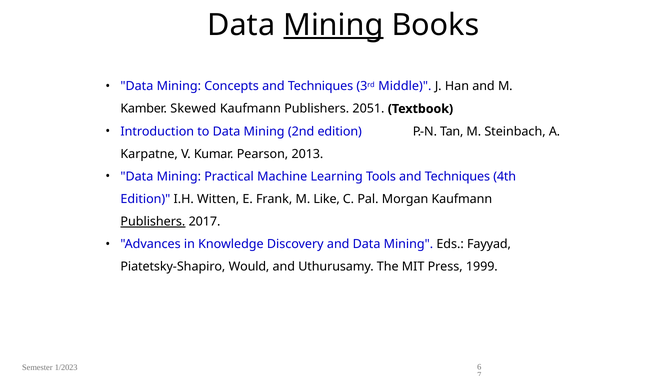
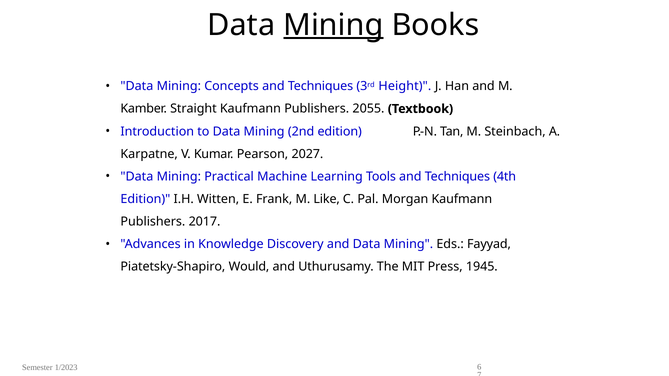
Middle: Middle -> Height
Skewed: Skewed -> Straight
2051: 2051 -> 2055
2013: 2013 -> 2027
Publishers at (153, 222) underline: present -> none
1999: 1999 -> 1945
